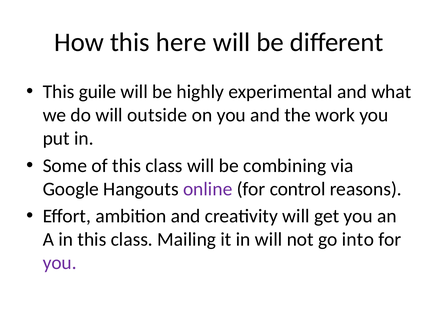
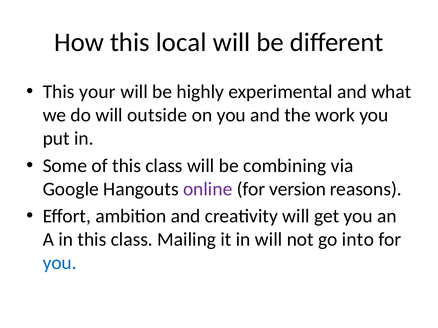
here: here -> local
guile: guile -> your
control: control -> version
you at (60, 263) colour: purple -> blue
